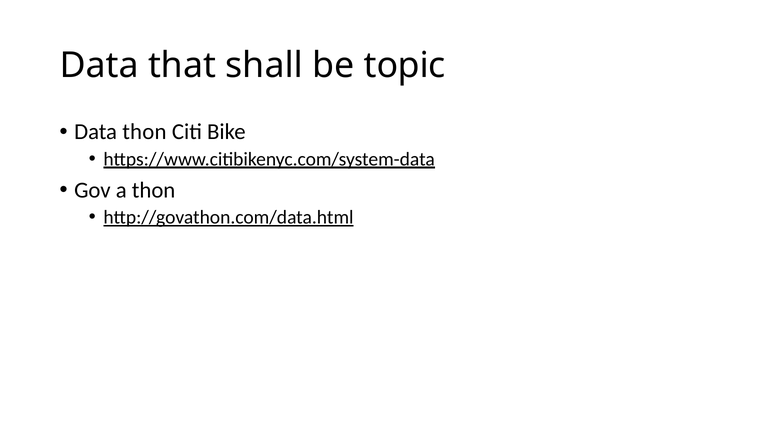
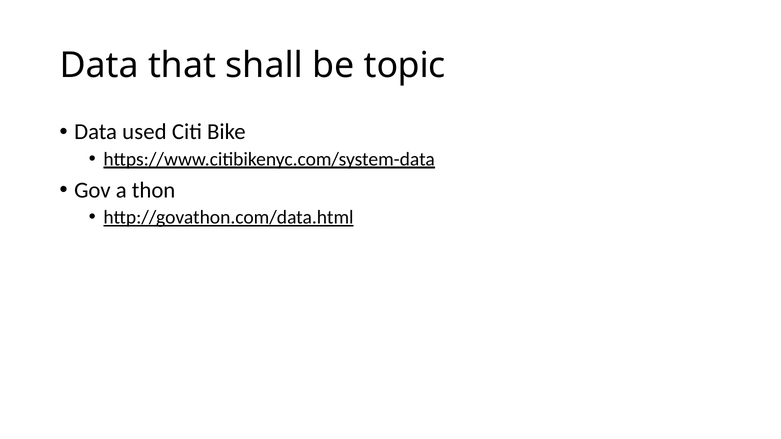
Data thon: thon -> used
